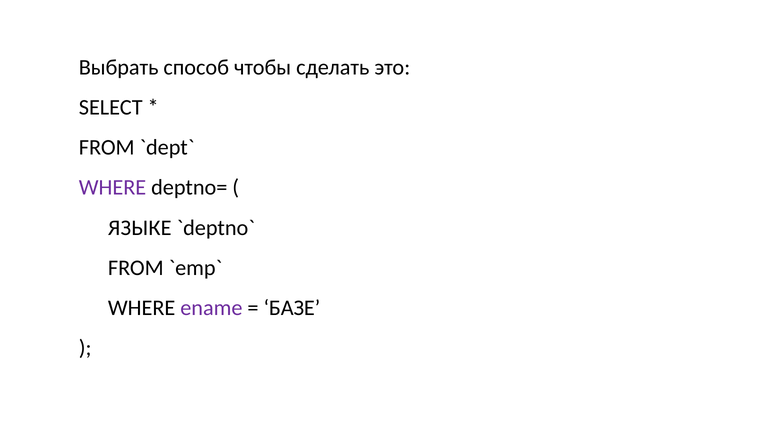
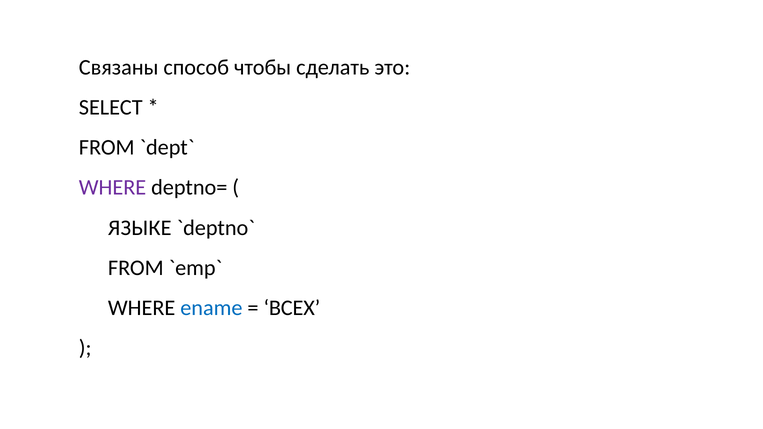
Выбрать: Выбрать -> Связаны
ename colour: purple -> blue
БАЗЕ: БАЗЕ -> ВСЕХ
